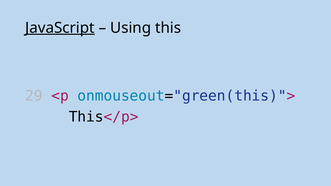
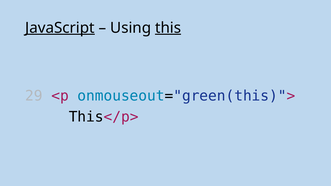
this underline: none -> present
